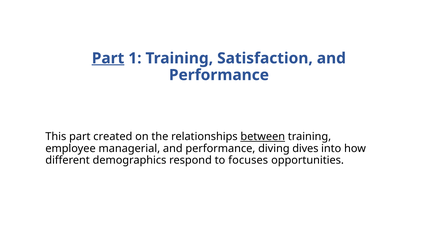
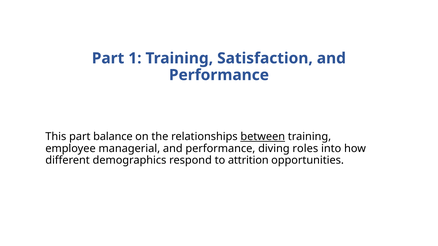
Part at (108, 58) underline: present -> none
created: created -> balance
dives: dives -> roles
focuses: focuses -> attrition
